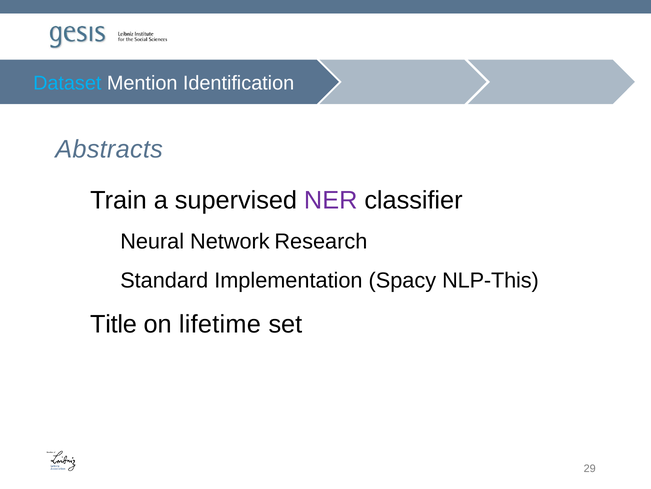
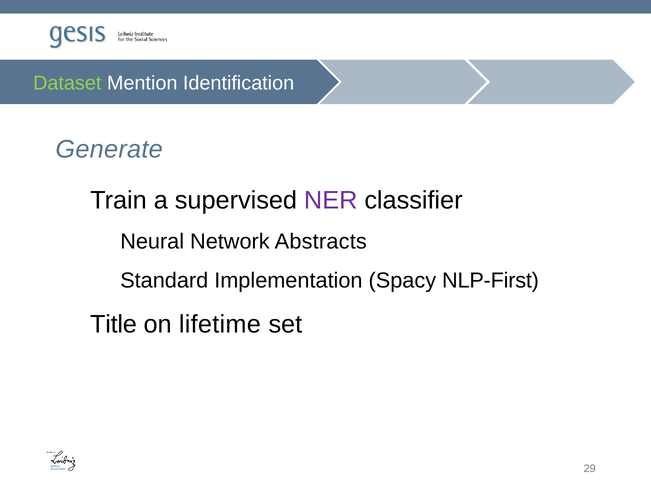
Dataset colour: light blue -> light green
Abstracts: Abstracts -> Generate
Research: Research -> Abstracts
NLP-This: NLP-This -> NLP-First
